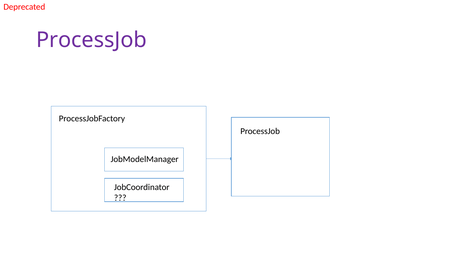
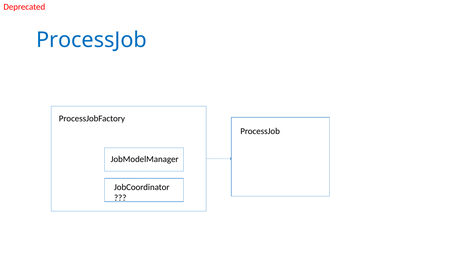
ProcessJob at (92, 40) colour: purple -> blue
